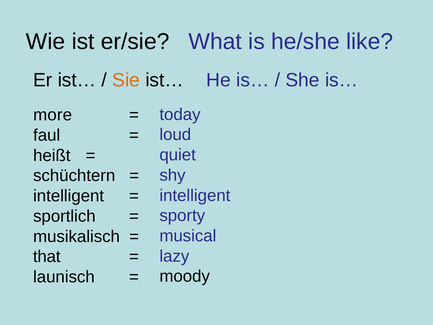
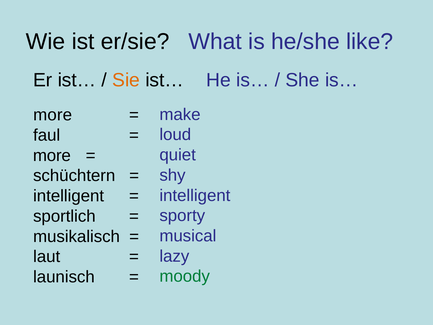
today: today -> make
heißt at (52, 155): heißt -> more
that: that -> laut
moody colour: black -> green
